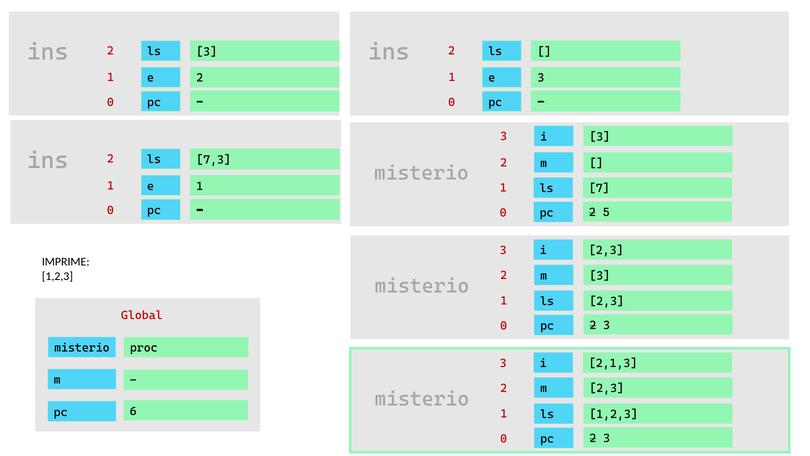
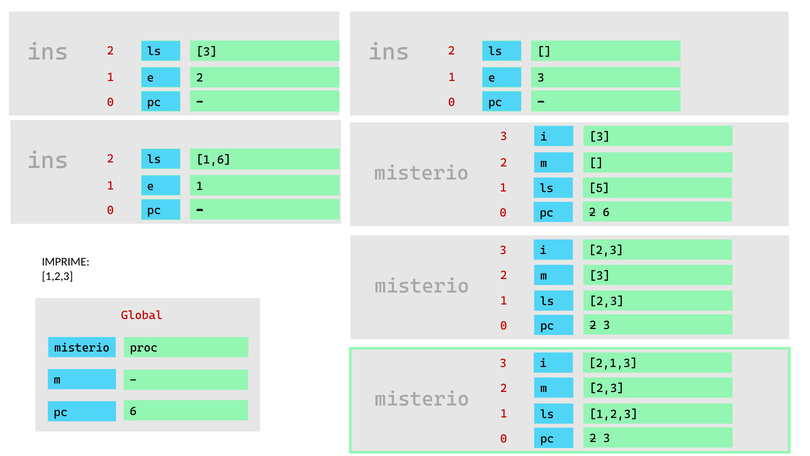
7,3: 7,3 -> 1,6
7: 7 -> 5
2 5: 5 -> 6
